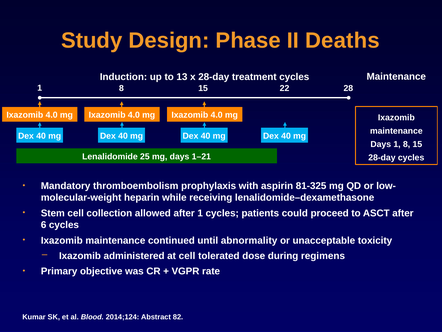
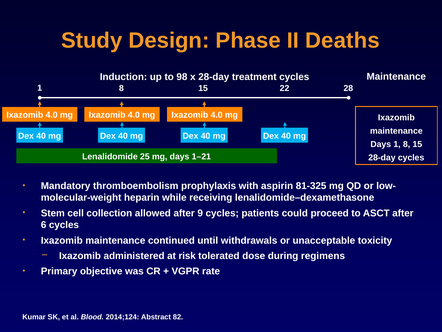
13: 13 -> 98
after 1: 1 -> 9
abnormality: abnormality -> withdrawals
at cell: cell -> risk
